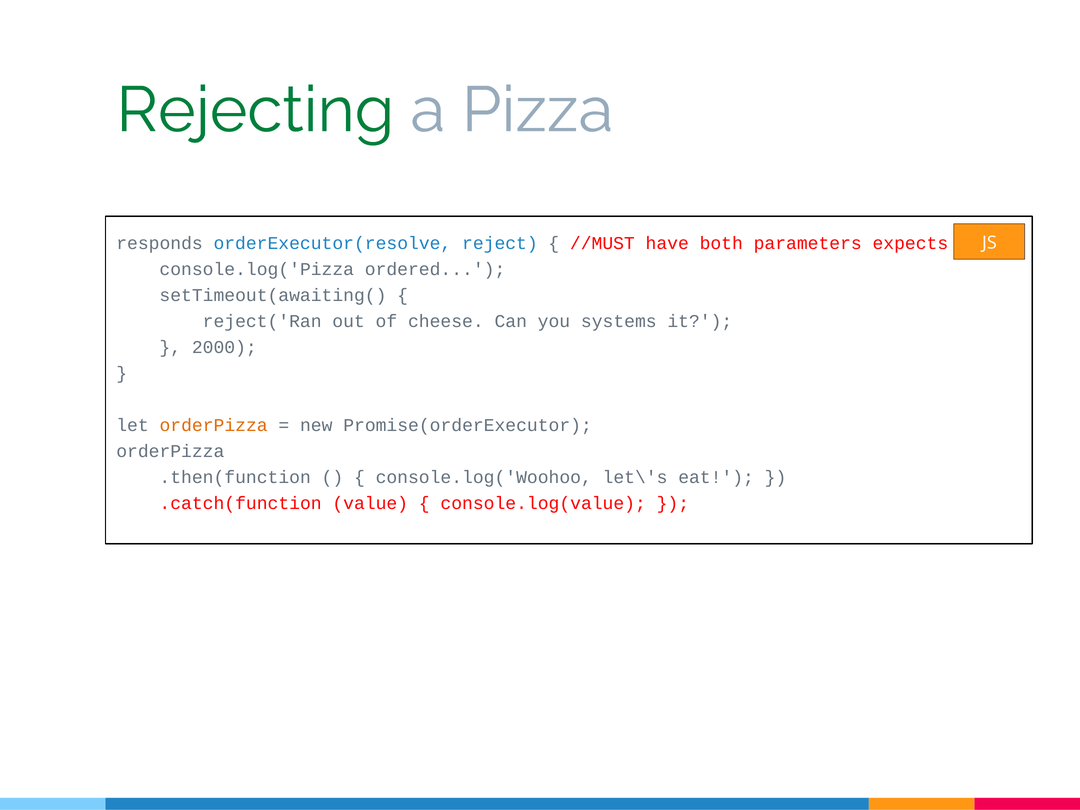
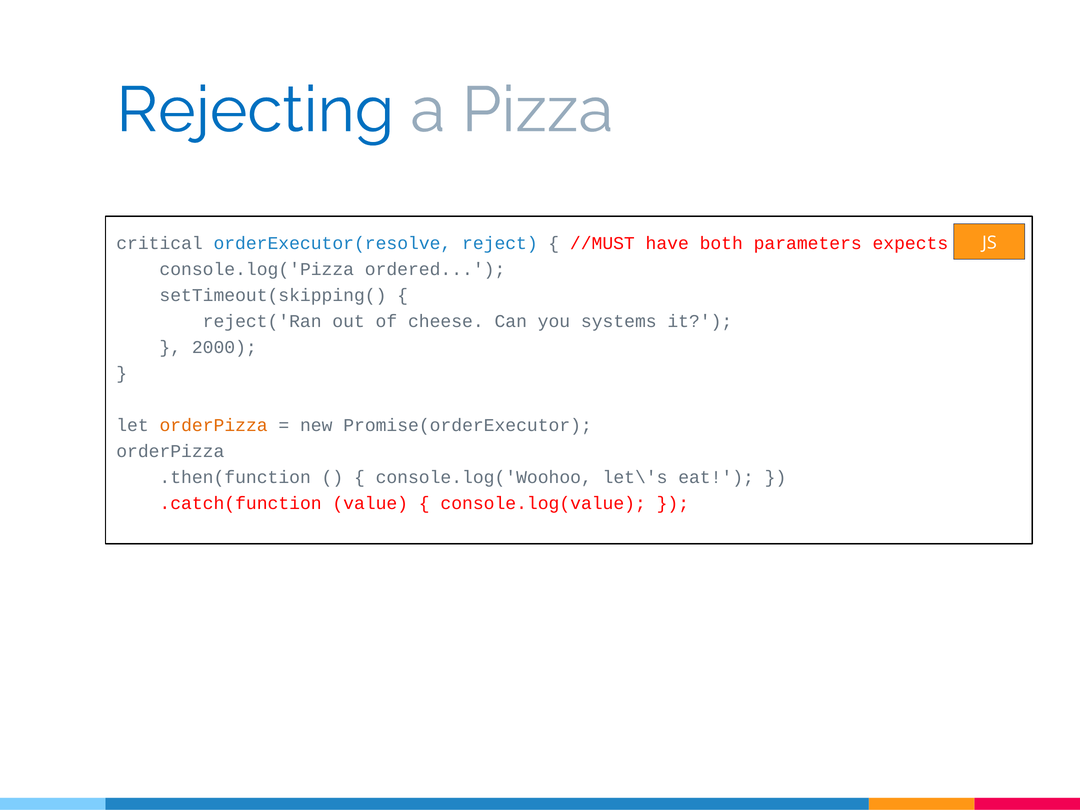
Rejecting colour: green -> blue
responds: responds -> critical
setTimeout(awaiting(: setTimeout(awaiting( -> setTimeout(skipping(
